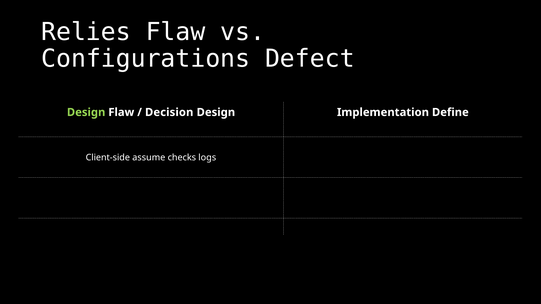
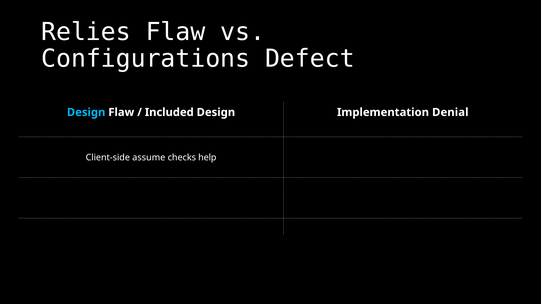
Design at (86, 112) colour: light green -> light blue
Decision: Decision -> Included
Define: Define -> Denial
logs: logs -> help
